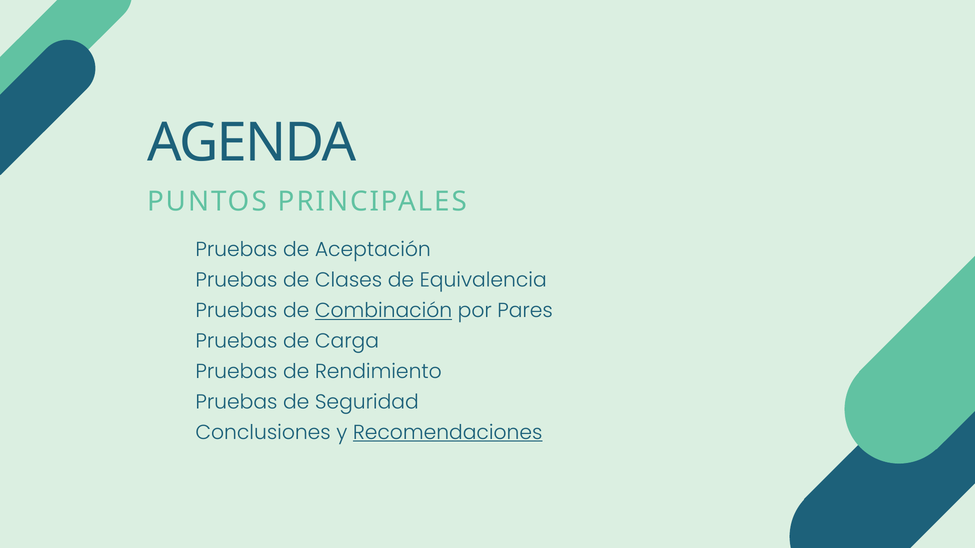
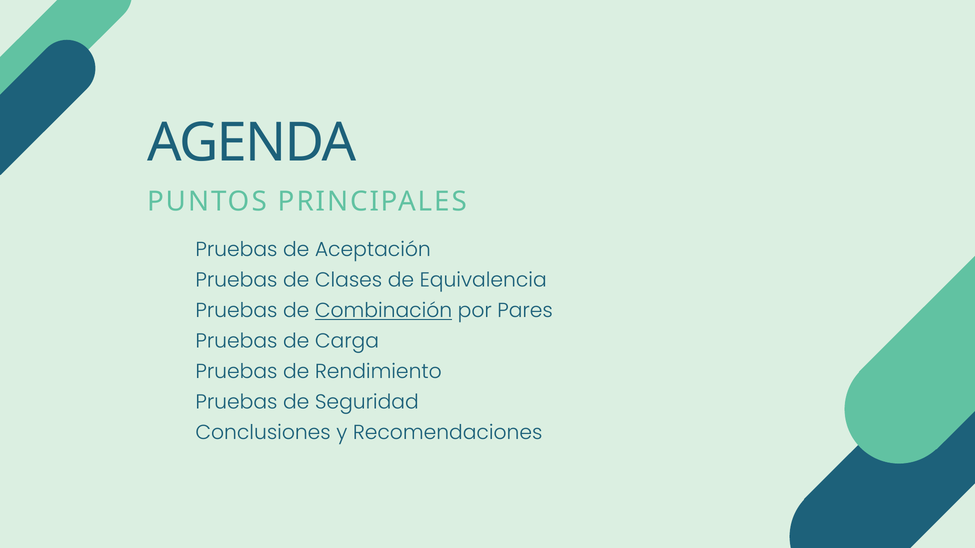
Recomendaciones underline: present -> none
